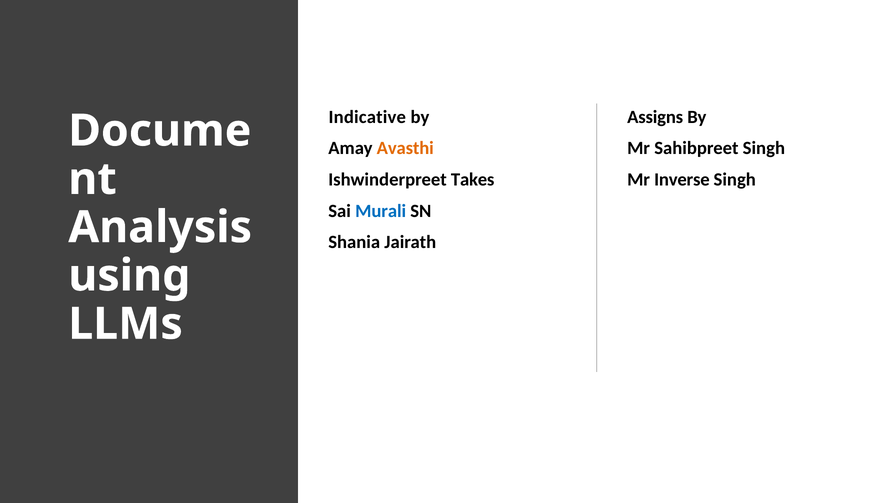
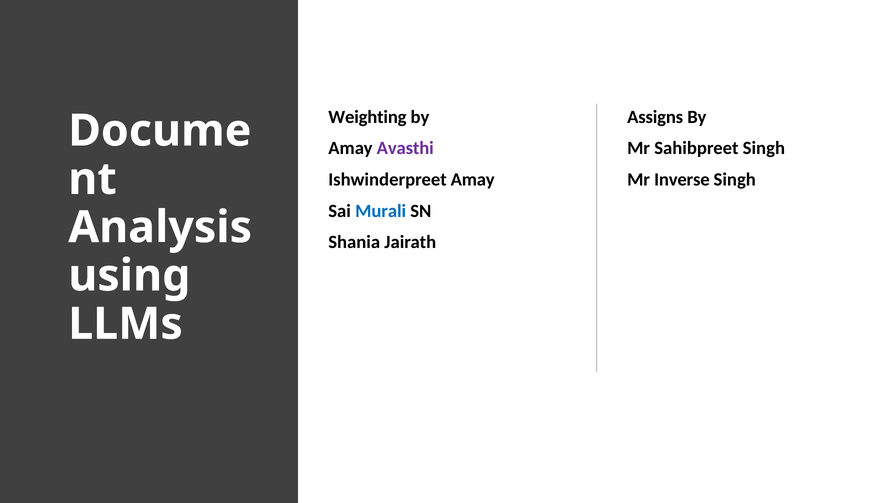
Indicative: Indicative -> Weighting
Avasthi colour: orange -> purple
Ishwinderpreet Takes: Takes -> Amay
